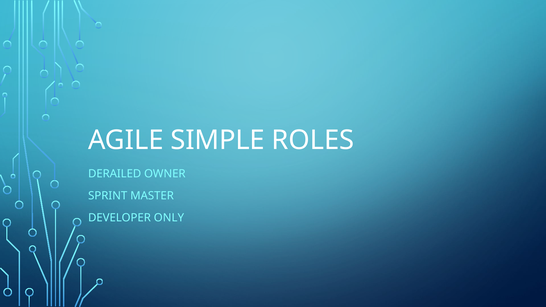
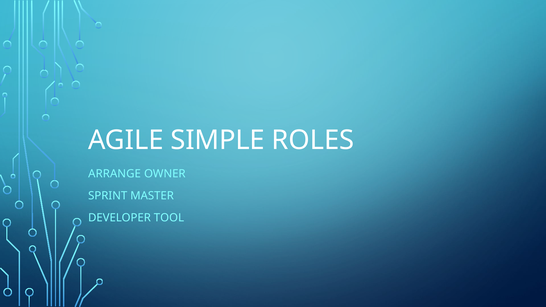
DERAILED: DERAILED -> ARRANGE
ONLY: ONLY -> TOOL
